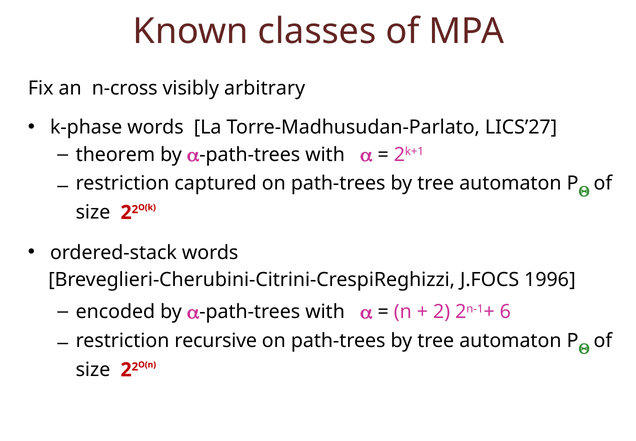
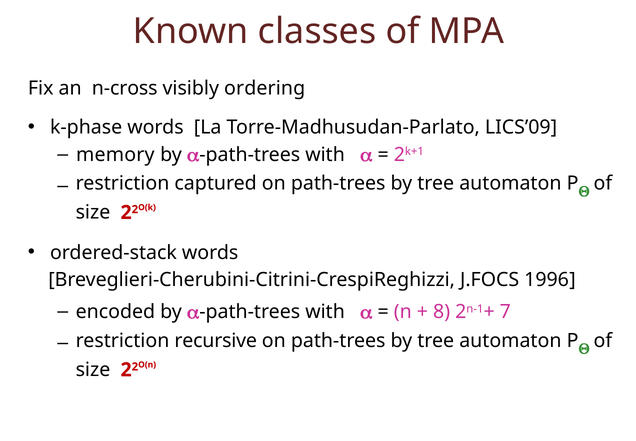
arbitrary: arbitrary -> ordering
LICS’27: LICS’27 -> LICS’09
theorem: theorem -> memory
2 at (442, 311): 2 -> 8
6: 6 -> 7
